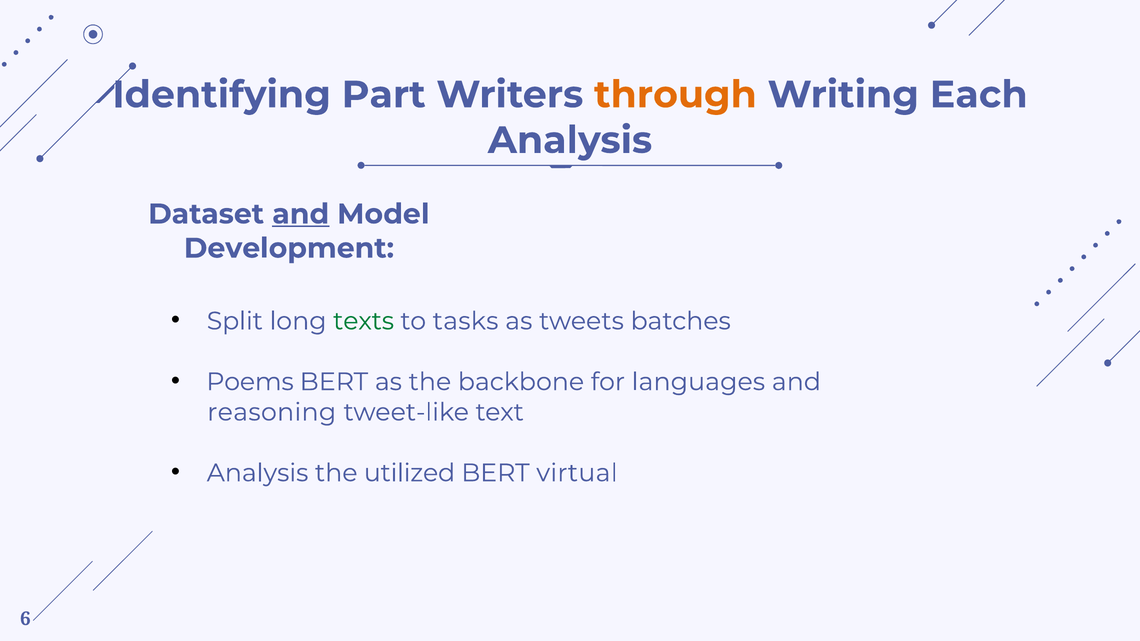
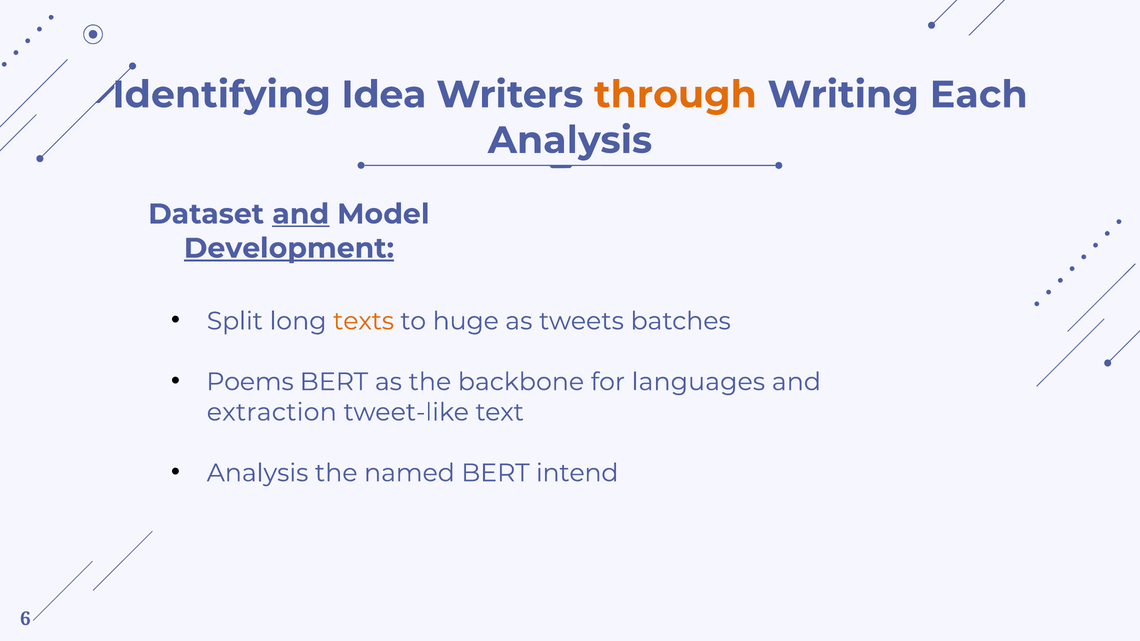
Part: Part -> Idea
Development underline: none -> present
texts colour: green -> orange
tasks: tasks -> huge
reasoning: reasoning -> extraction
utilized: utilized -> named
virtual: virtual -> intend
